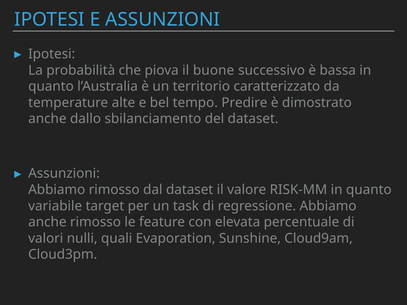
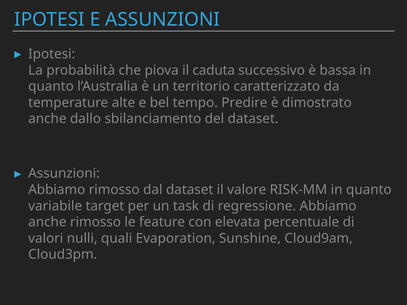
buone: buone -> caduta
